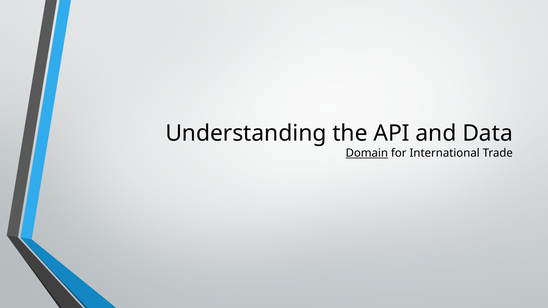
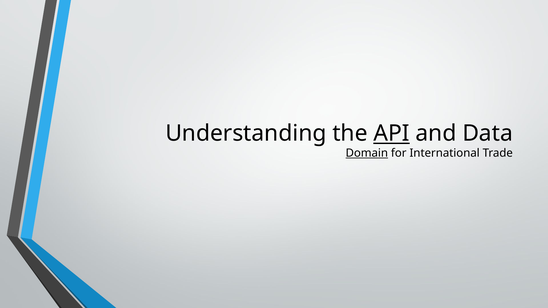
API underline: none -> present
